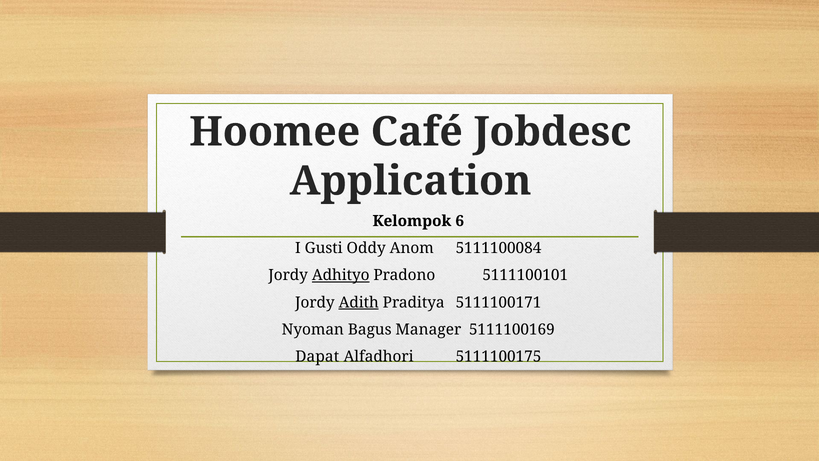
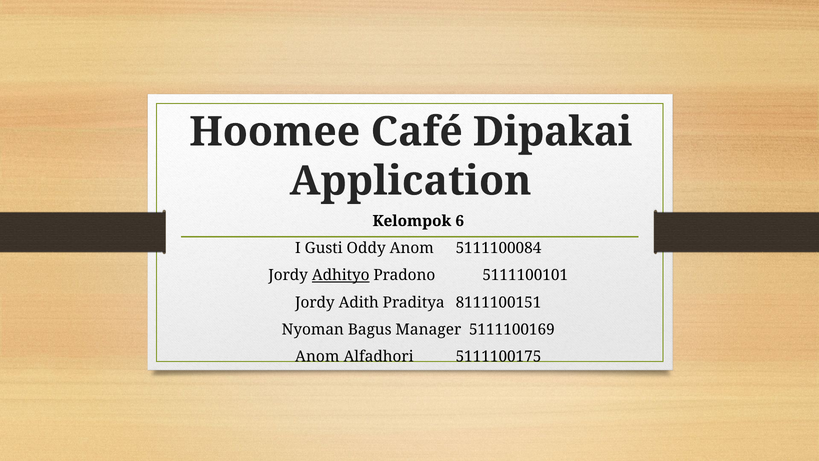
Jobdesc: Jobdesc -> Dipakai
Adith underline: present -> none
5111100171: 5111100171 -> 8111100151
Dapat at (317, 357): Dapat -> Anom
